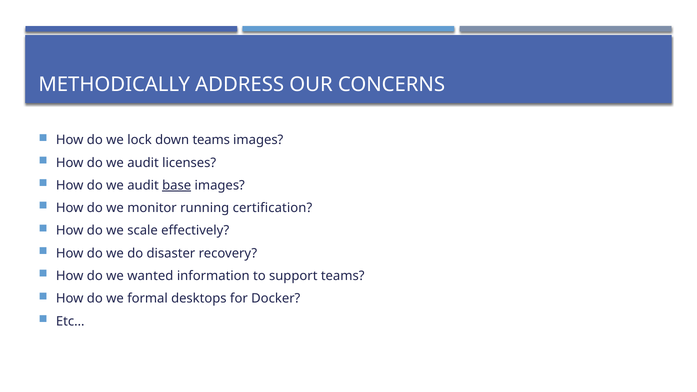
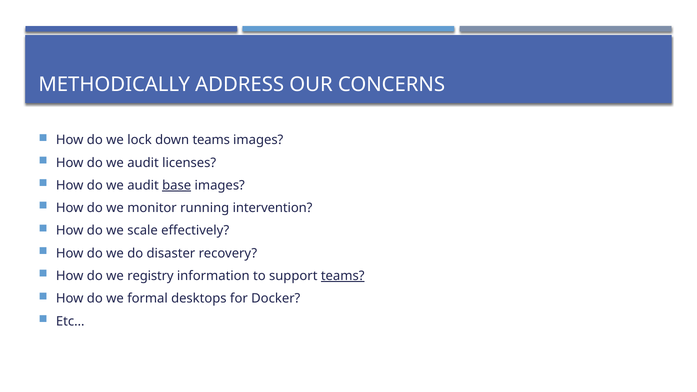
certification: certification -> intervention
wanted: wanted -> registry
teams at (343, 276) underline: none -> present
